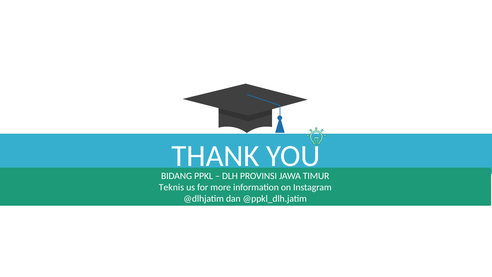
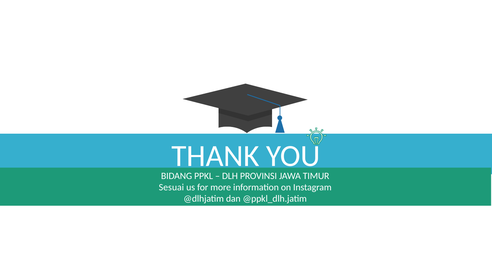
Teknis: Teknis -> Sesuai
